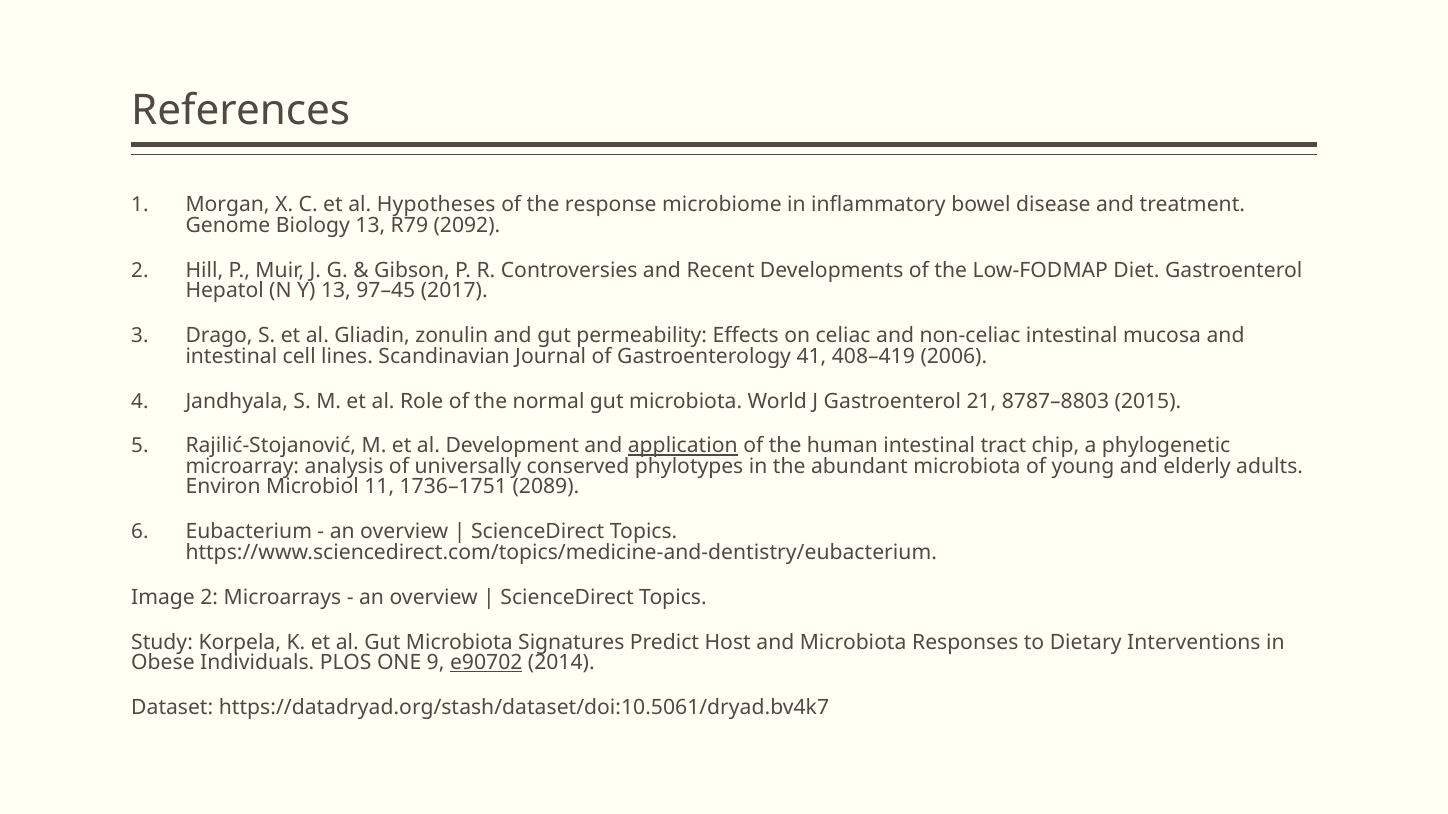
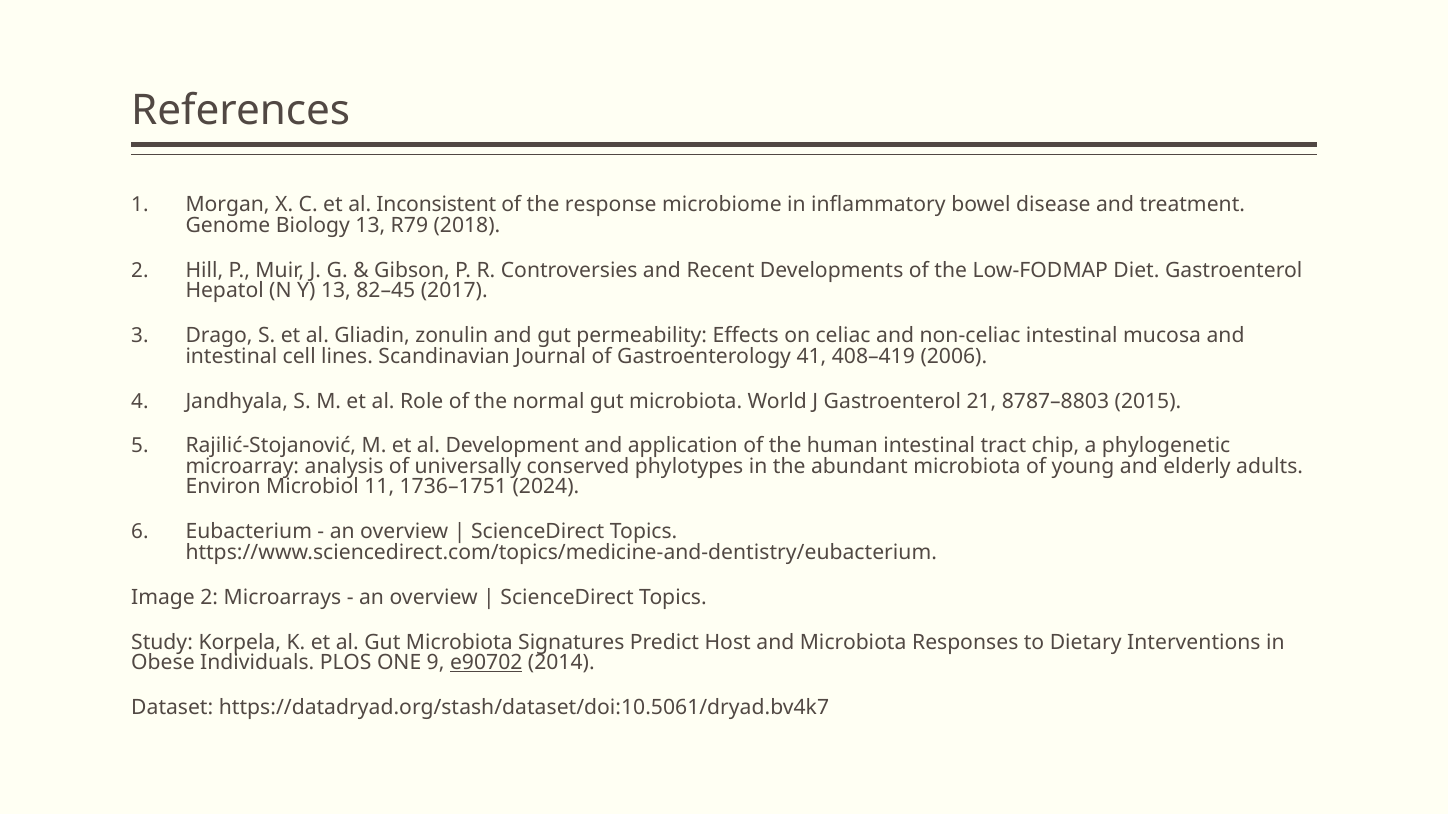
Hypotheses: Hypotheses -> Inconsistent
2092: 2092 -> 2018
97–45: 97–45 -> 82–45
application underline: present -> none
2089: 2089 -> 2024
